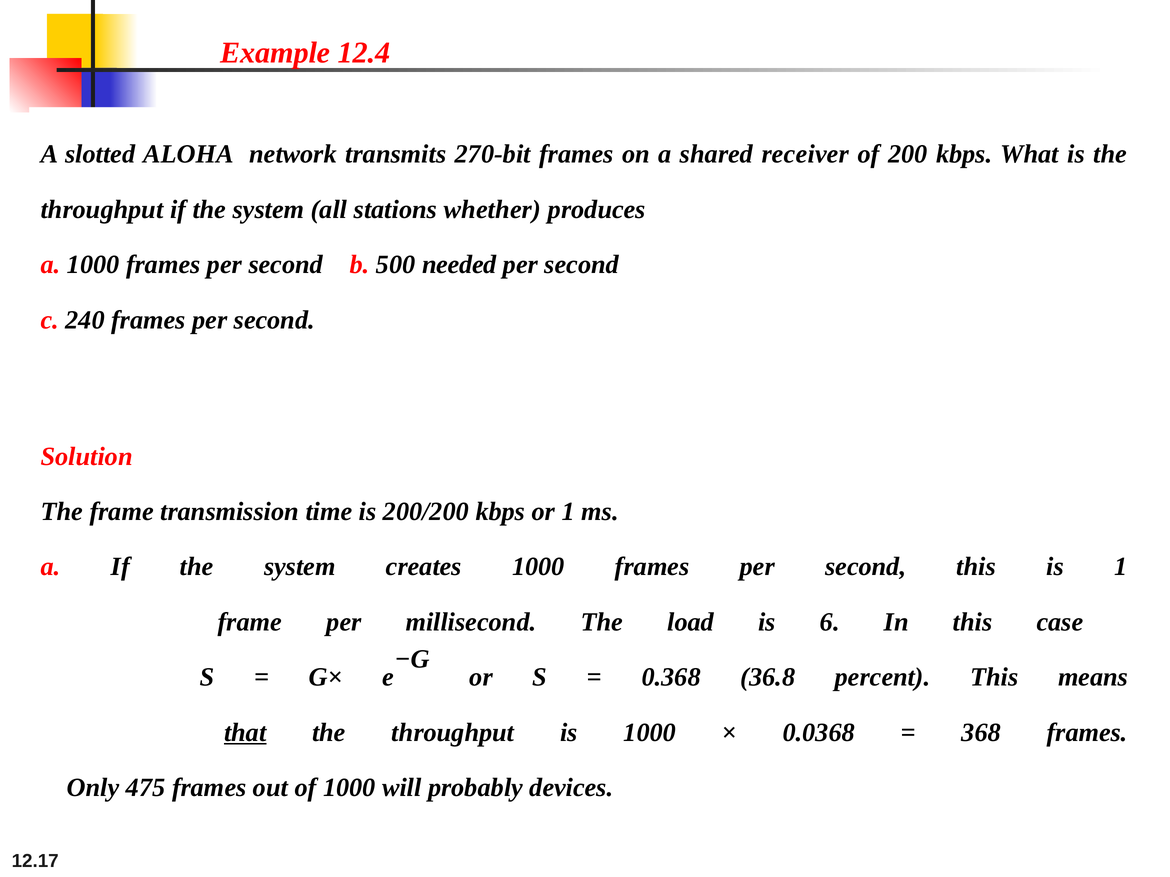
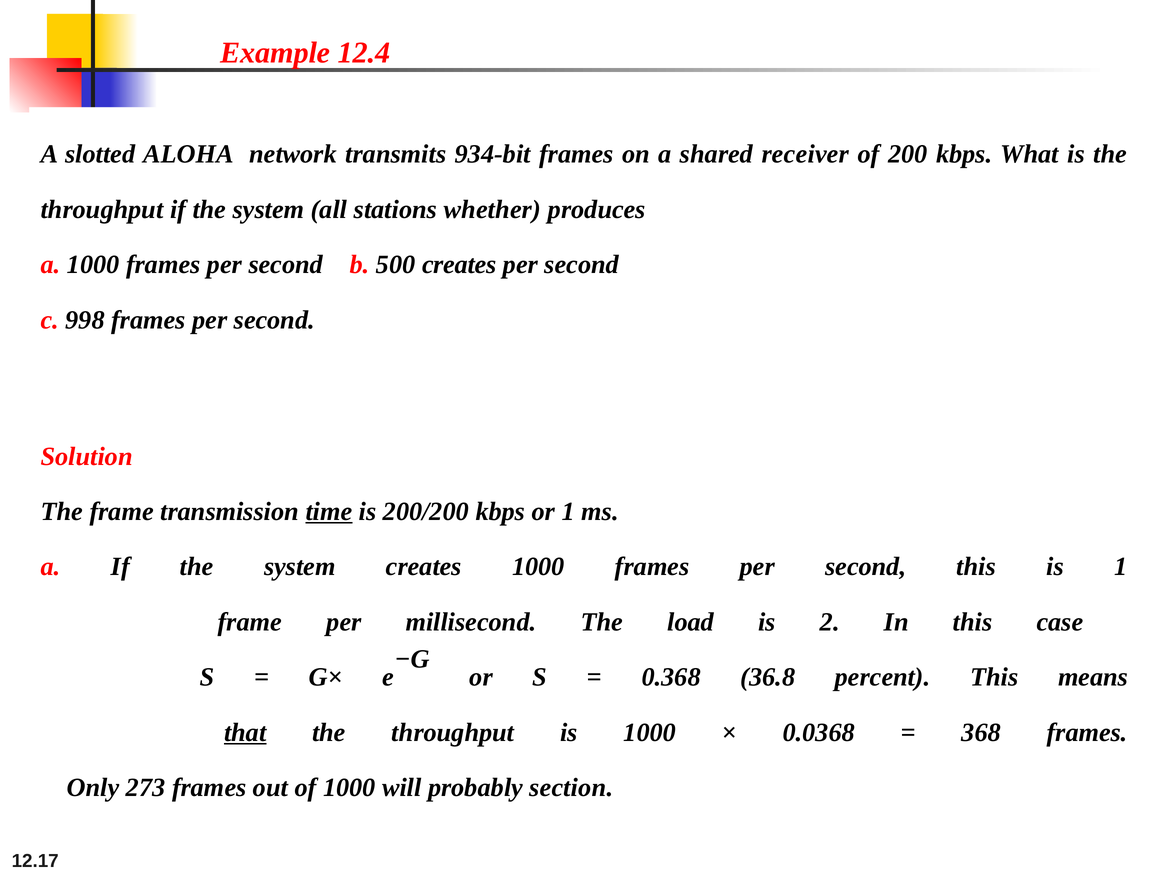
270-bit: 270-bit -> 934-bit
500 needed: needed -> creates
240: 240 -> 998
time underline: none -> present
6: 6 -> 2
475: 475 -> 273
devices: devices -> section
